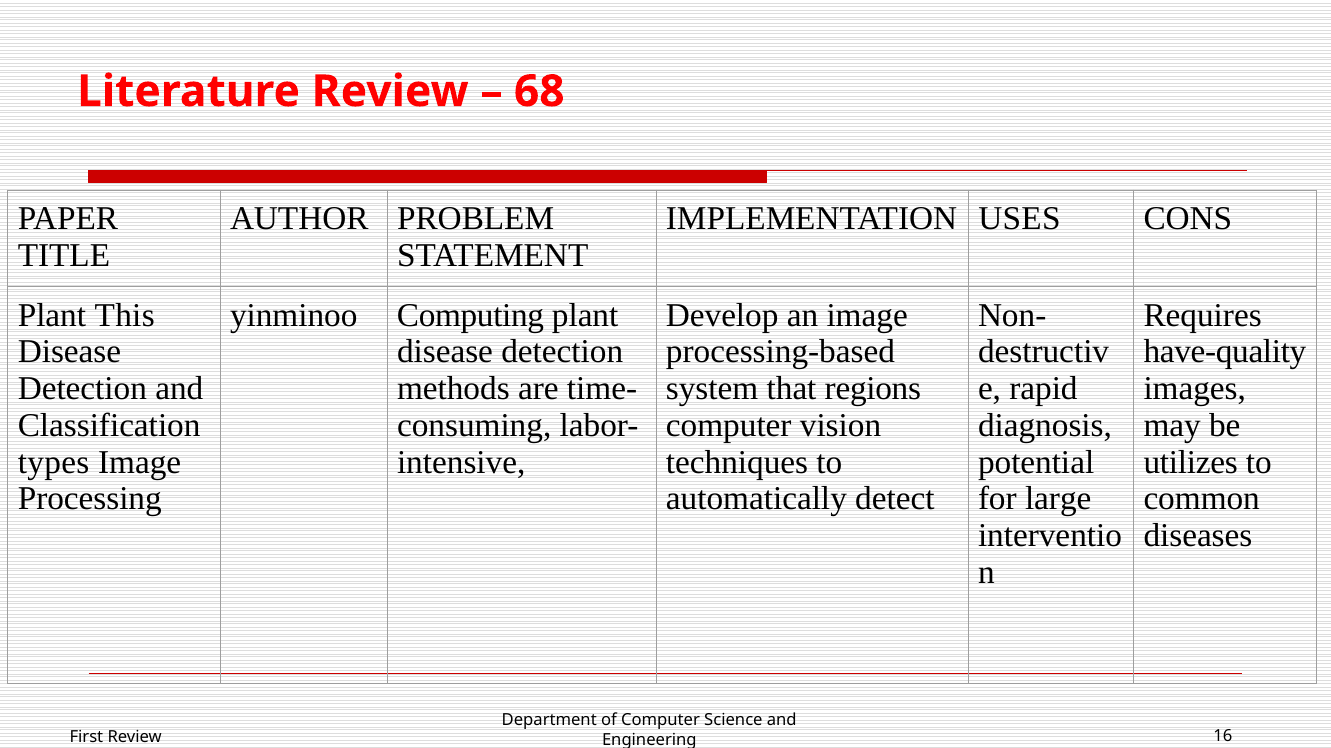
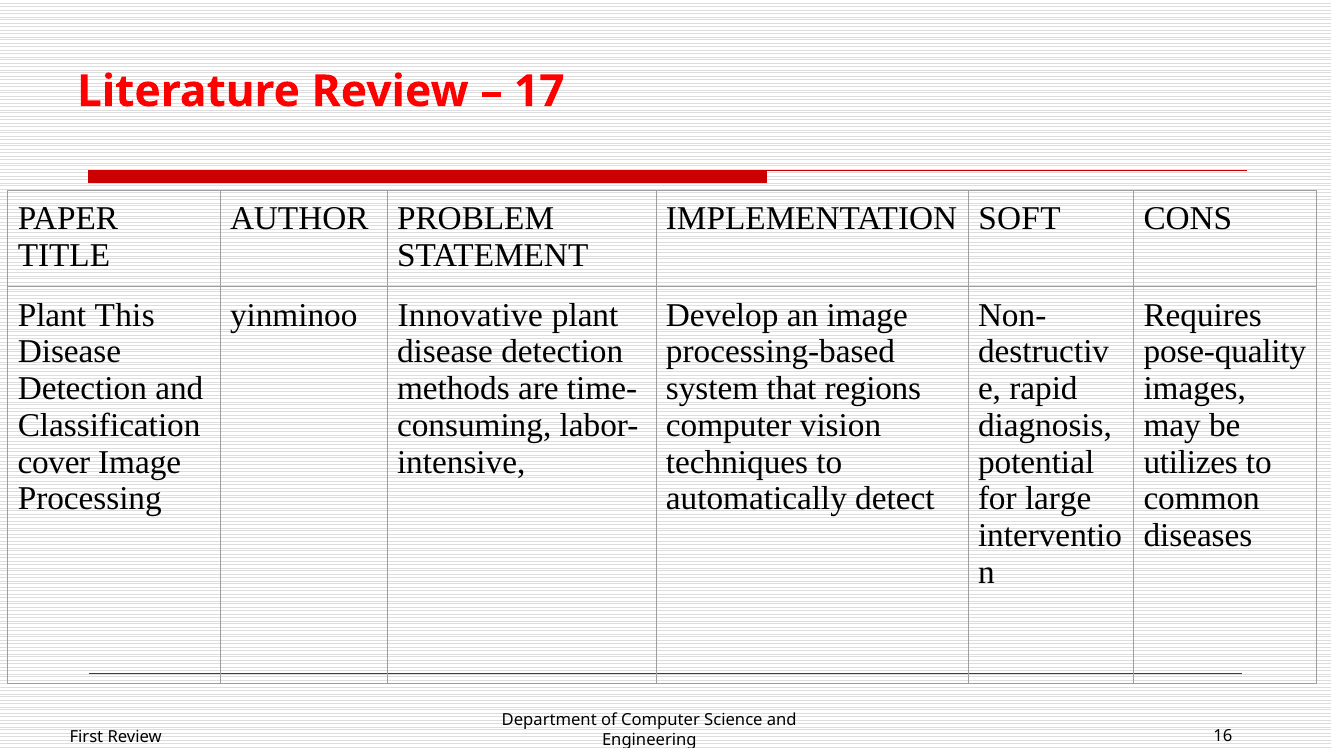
68: 68 -> 17
USES: USES -> SOFT
Computing: Computing -> Innovative
have-quality: have-quality -> pose-quality
types: types -> cover
